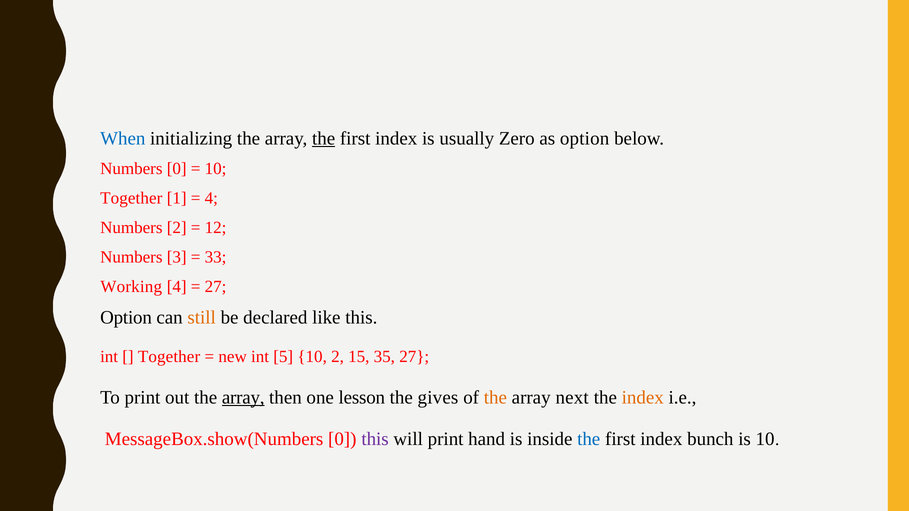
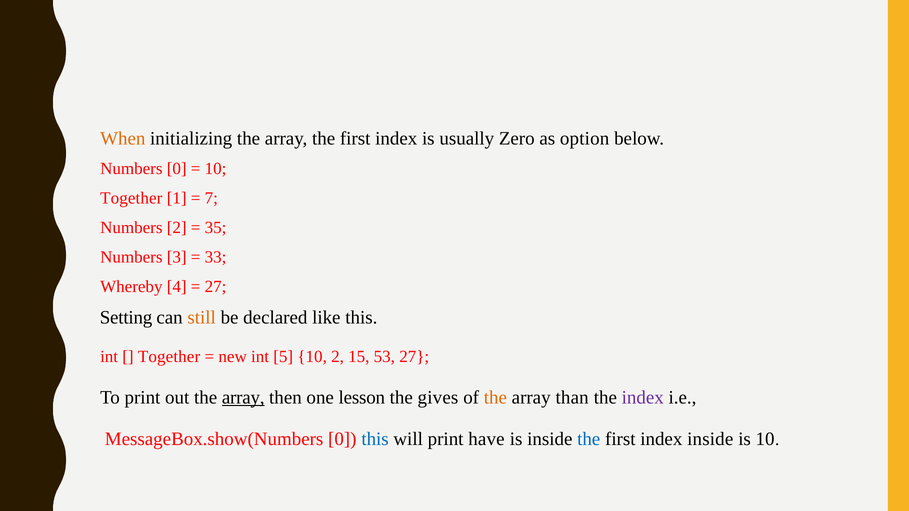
When colour: blue -> orange
the at (324, 138) underline: present -> none
4 at (211, 198): 4 -> 7
12: 12 -> 35
Working: Working -> Whereby
Option at (126, 318): Option -> Setting
35: 35 -> 53
next: next -> than
index at (643, 398) colour: orange -> purple
this at (375, 439) colour: purple -> blue
hand: hand -> have
index bunch: bunch -> inside
